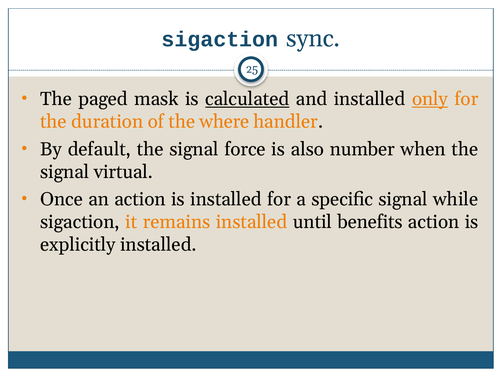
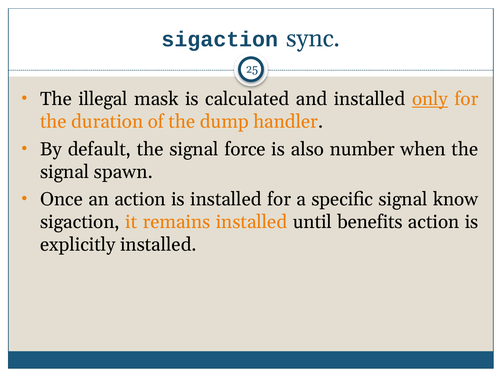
paged: paged -> illegal
calculated underline: present -> none
where: where -> dump
virtual: virtual -> spawn
while: while -> know
